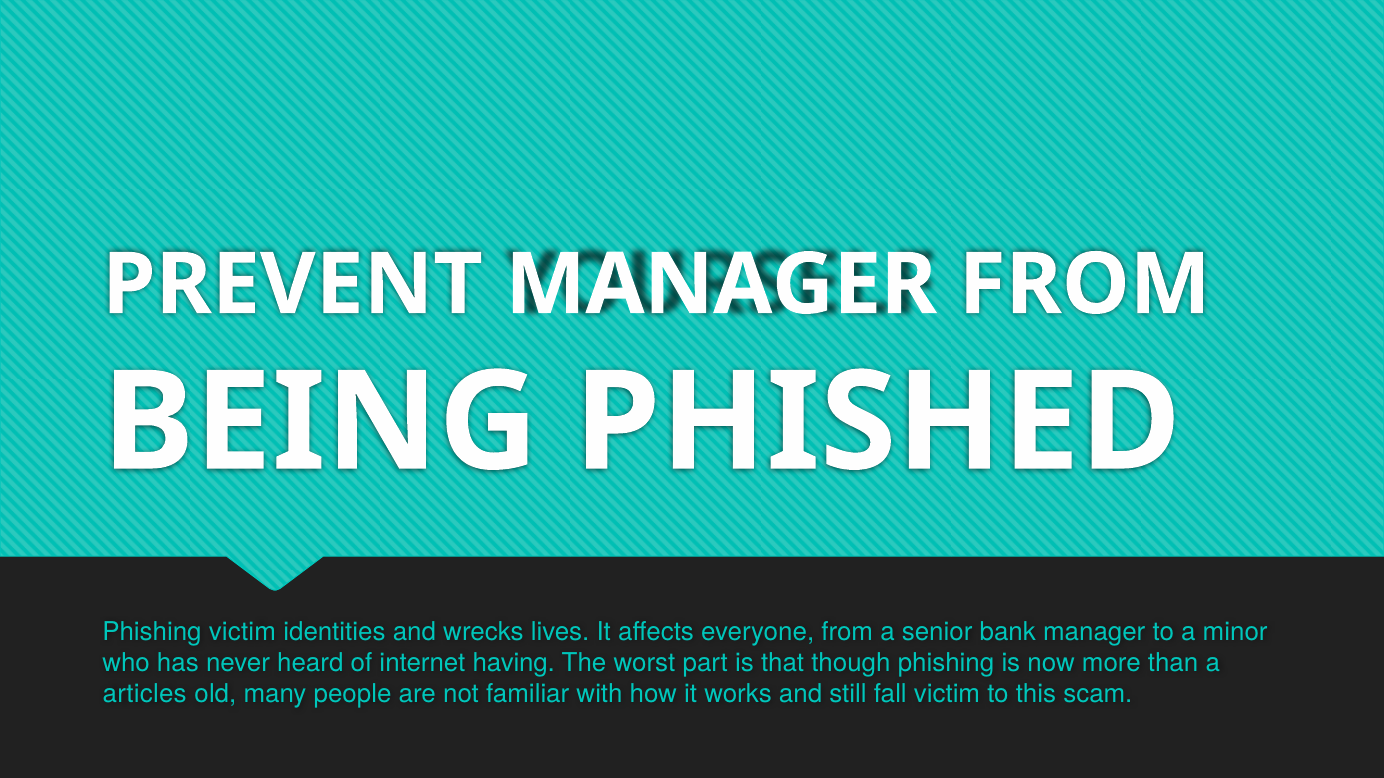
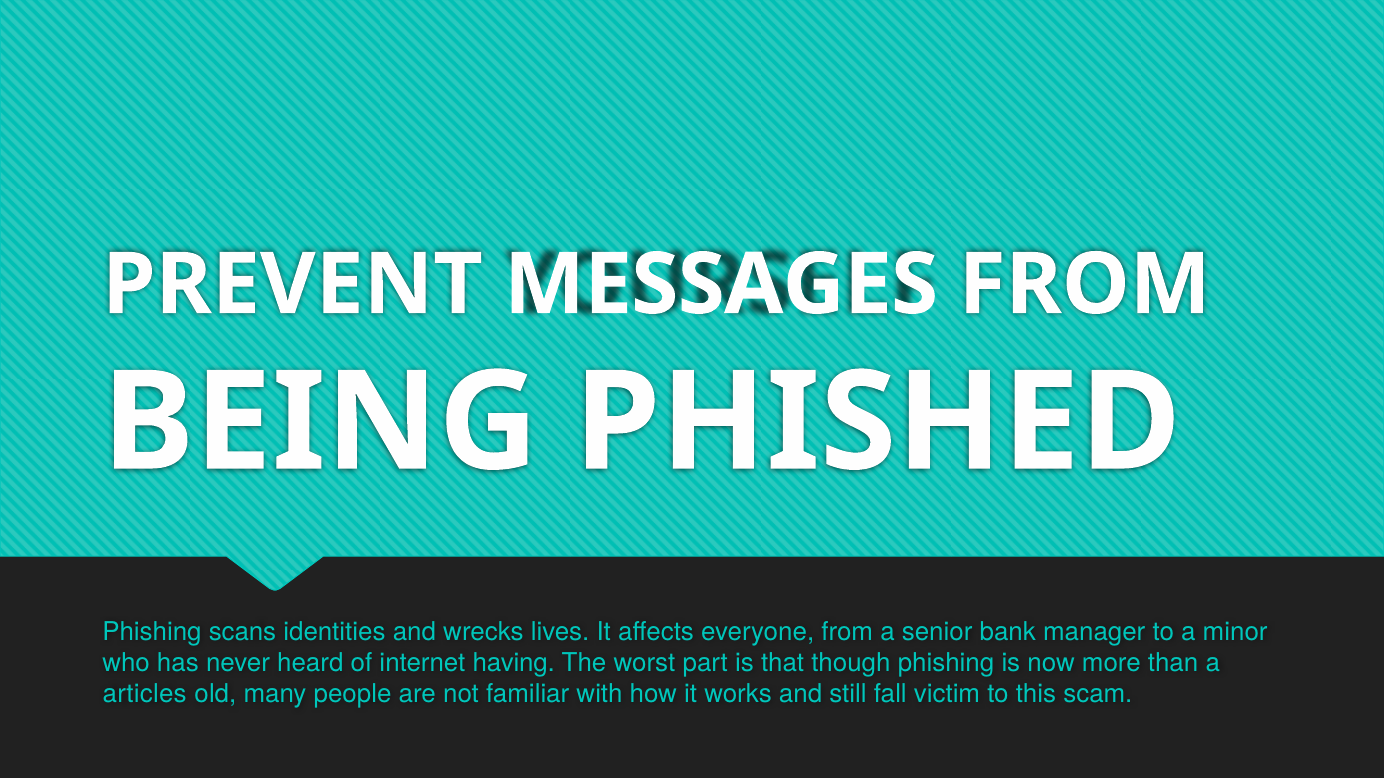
PREVENT MANAGER: MANAGER -> MESSAGES
Phishing victim: victim -> scans
